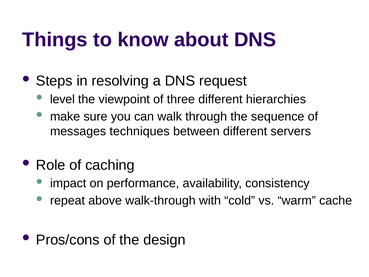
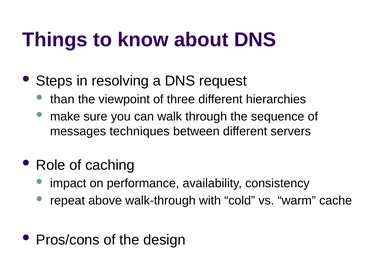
level: level -> than
